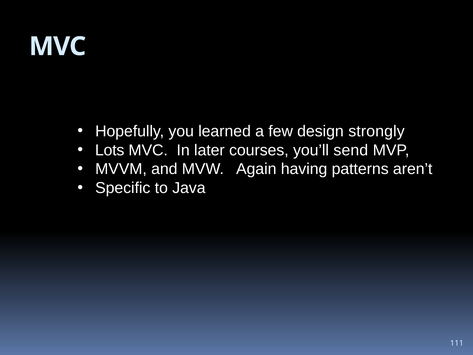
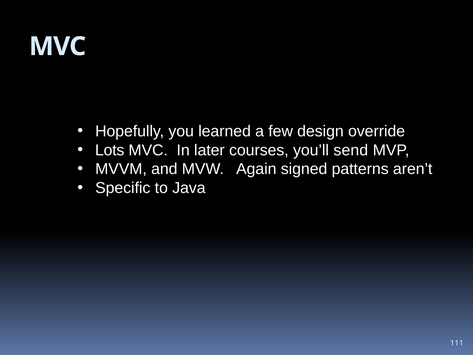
strongly: strongly -> override
having: having -> signed
